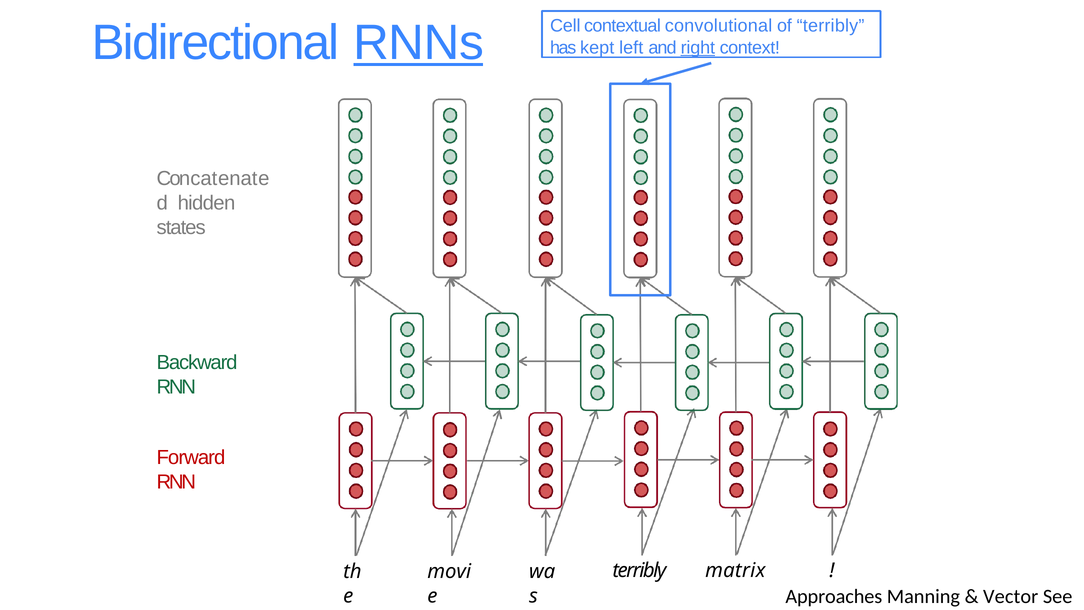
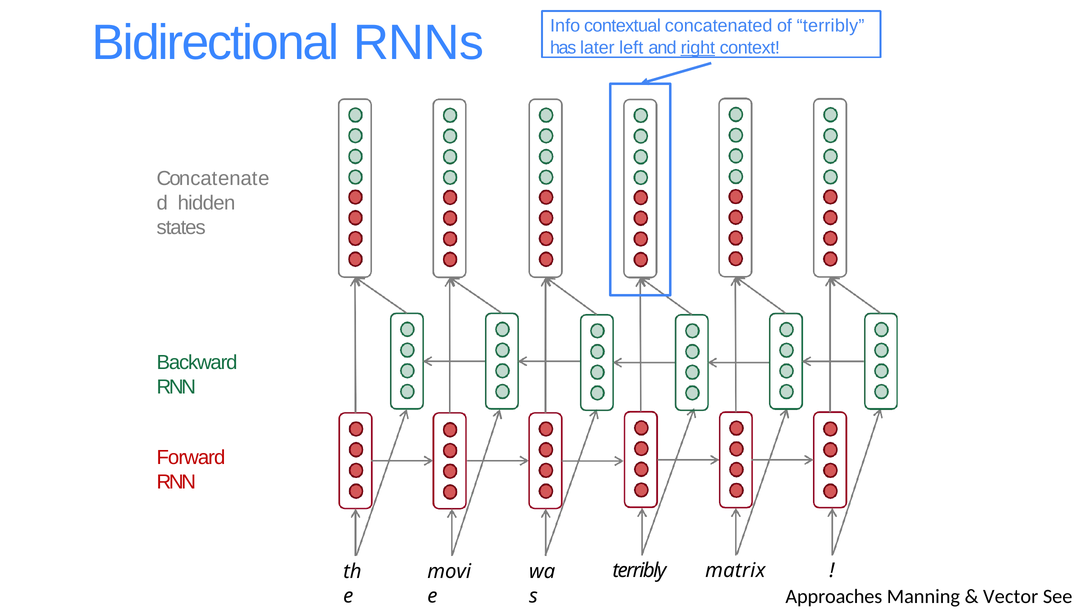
Cell: Cell -> Info
convolutional: convolutional -> concatenated
RNNs underline: present -> none
kept: kept -> later
